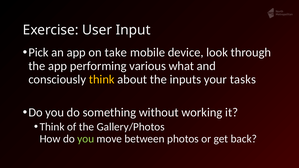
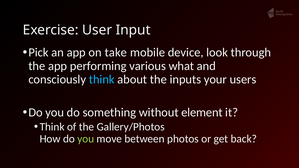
think at (102, 79) colour: yellow -> light blue
tasks: tasks -> users
working: working -> element
